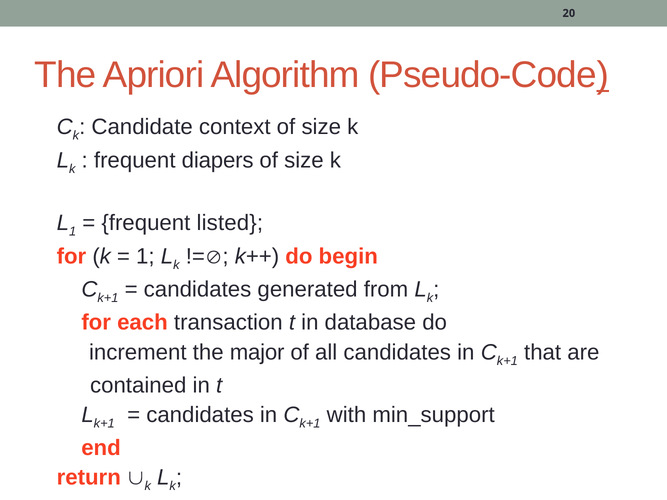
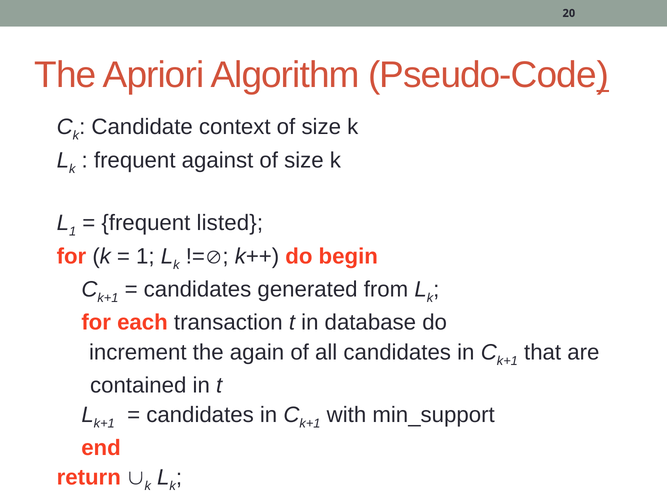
diapers: diapers -> against
major: major -> again
